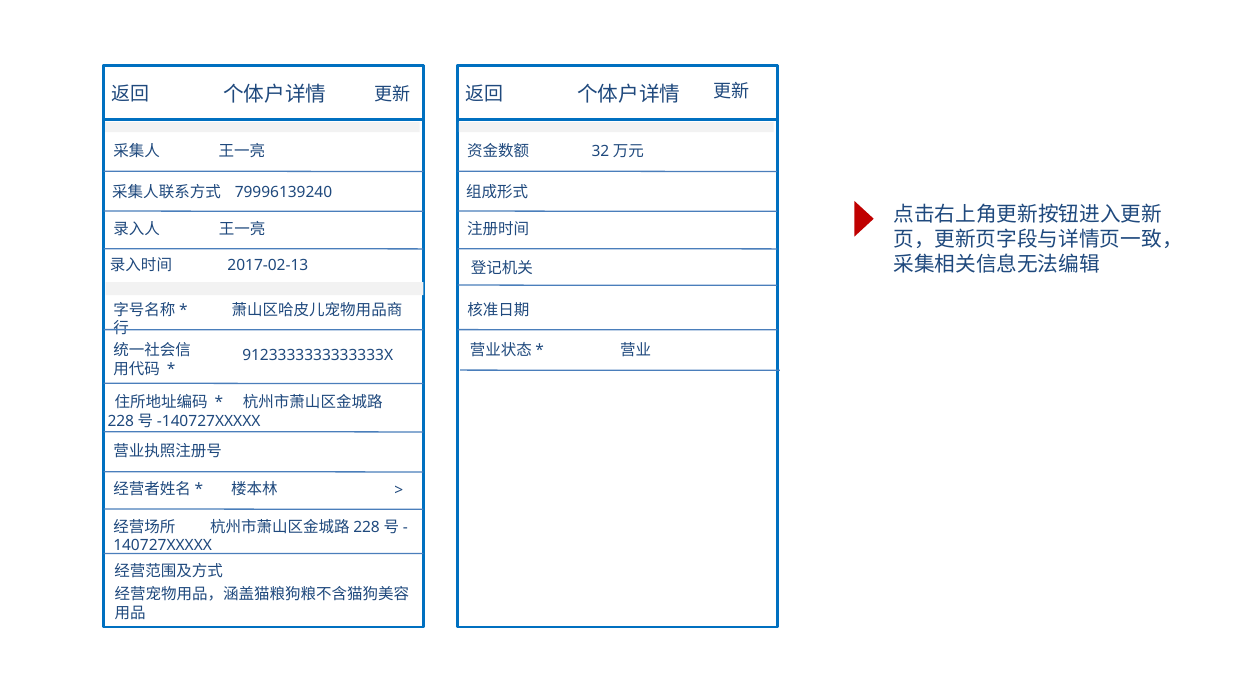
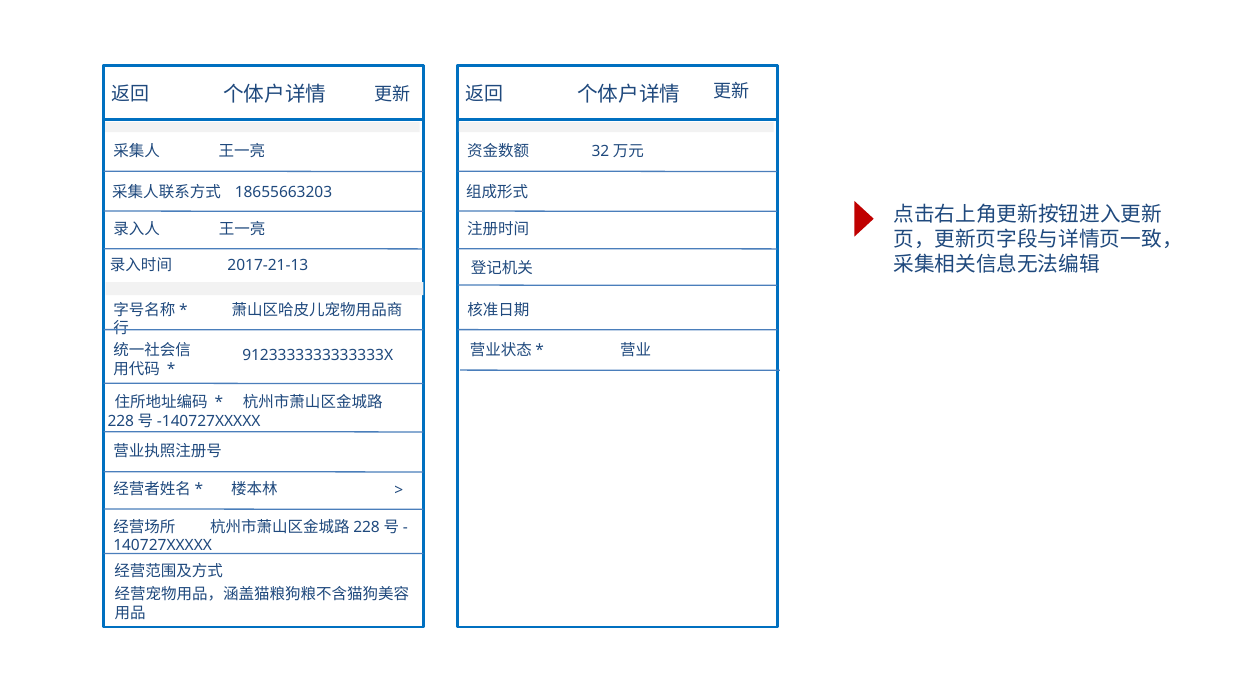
79996139240: 79996139240 -> 18655663203
2017-02-13: 2017-02-13 -> 2017-21-13
